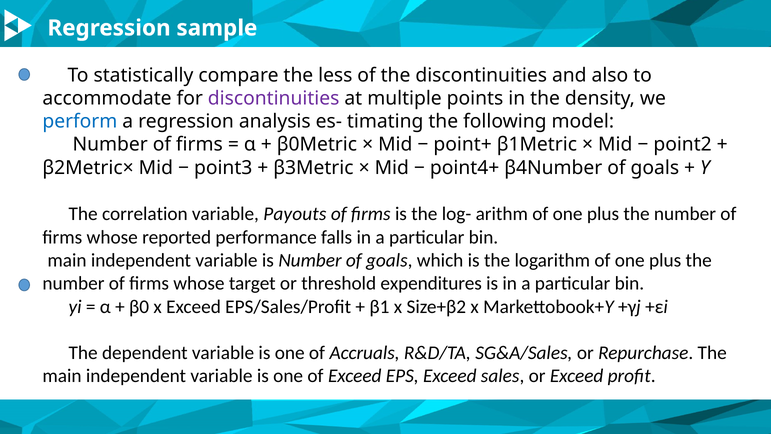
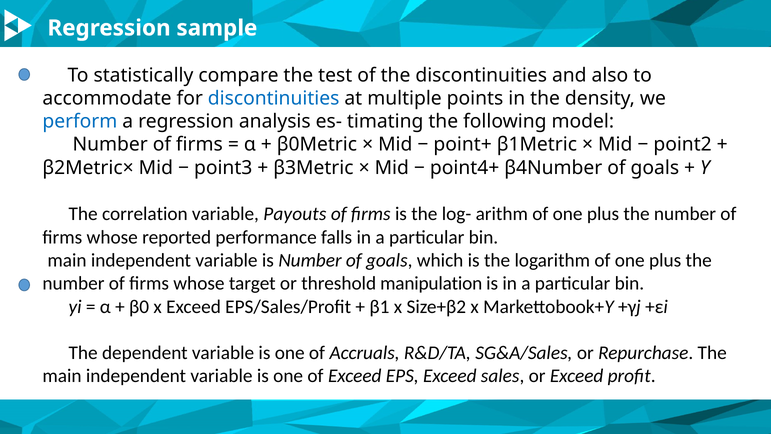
less: less -> test
discontinuities at (274, 98) colour: purple -> blue
expenditures: expenditures -> manipulation
